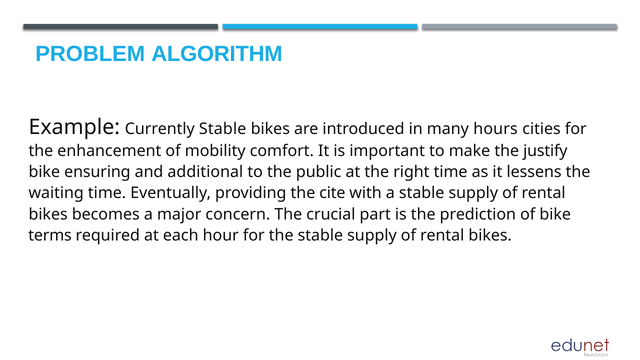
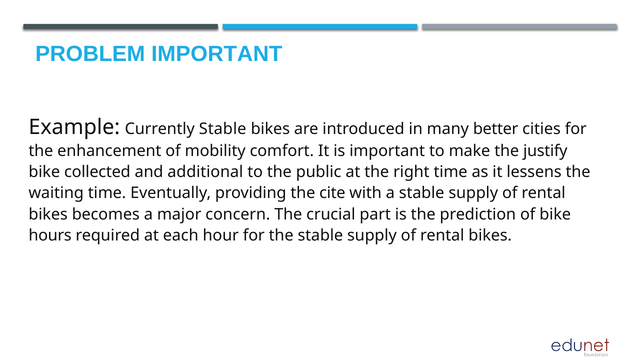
PROBLEM ALGORITHM: ALGORITHM -> IMPORTANT
hours: hours -> better
ensuring: ensuring -> collected
terms: terms -> hours
